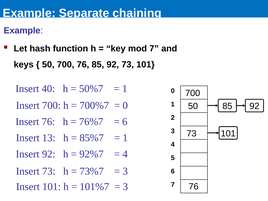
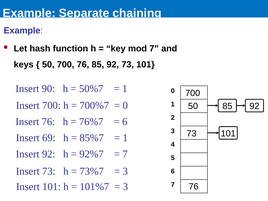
40: 40 -> 90
13: 13 -> 69
4 at (125, 154): 4 -> 7
